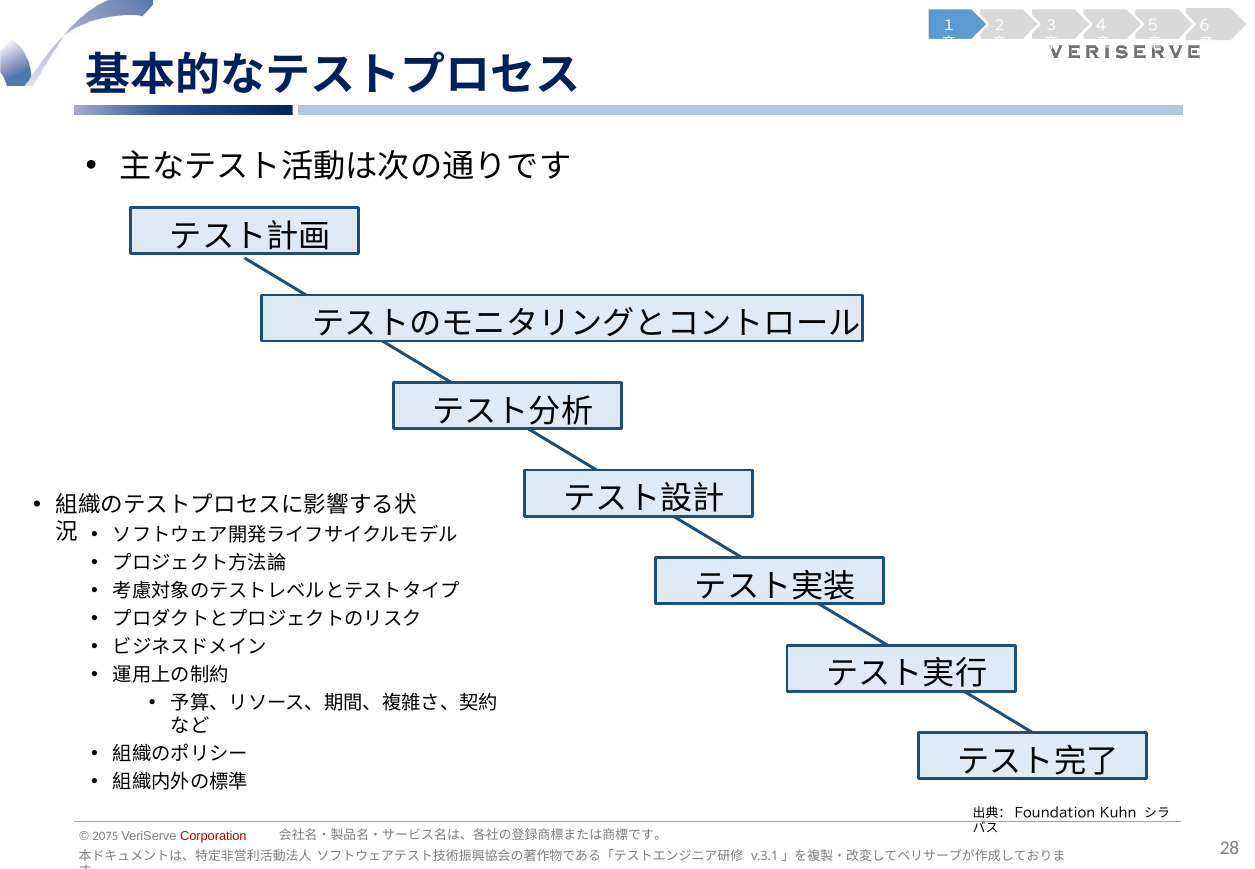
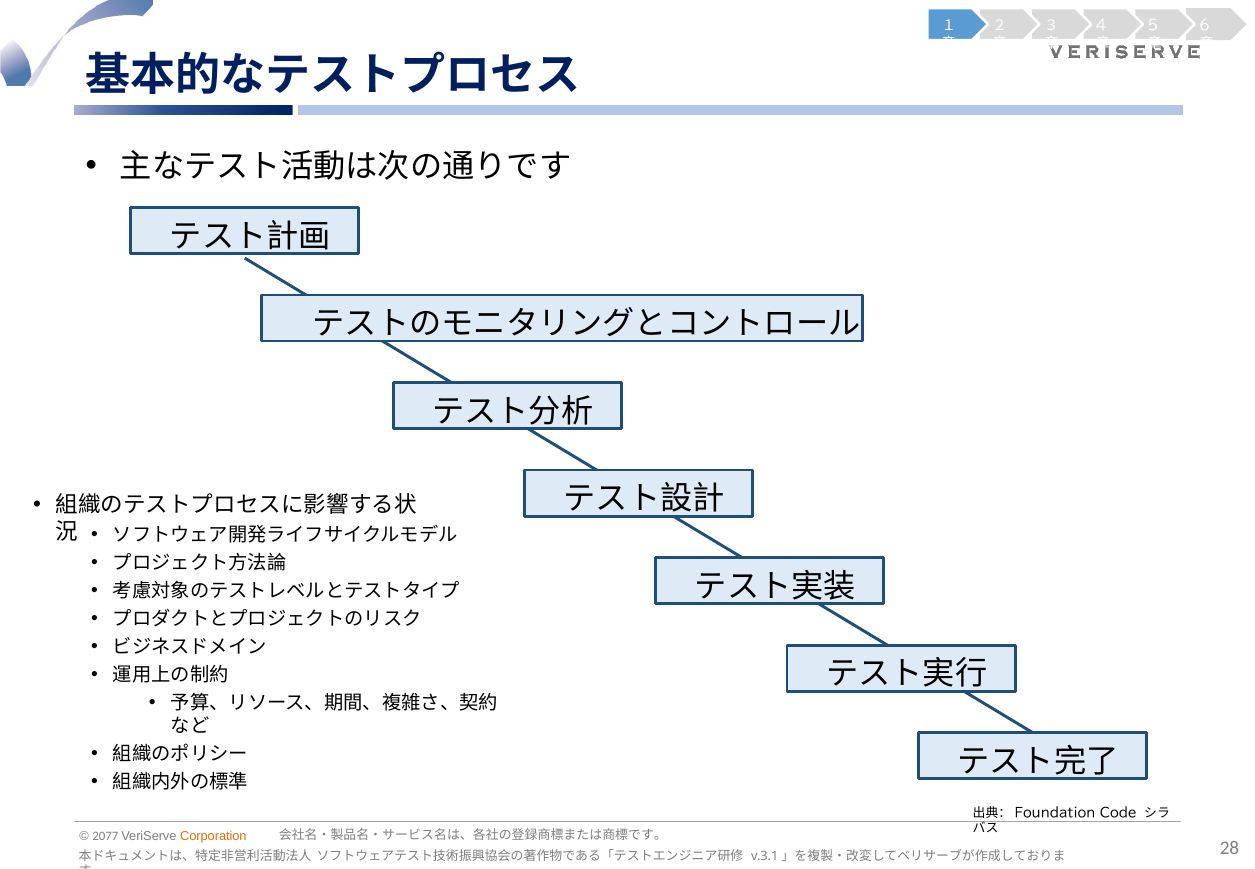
Kuhn: Kuhn -> Code
2075: 2075 -> 2077
Corporation colour: red -> orange
